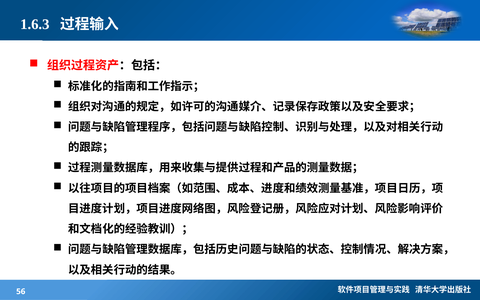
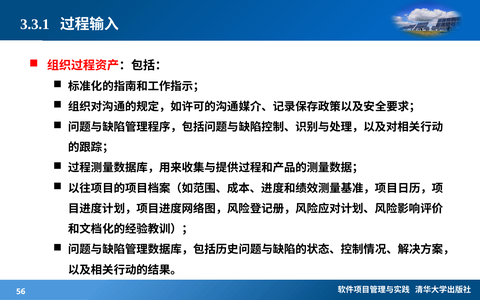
1.6.3: 1.6.3 -> 3.3.1
